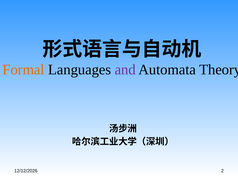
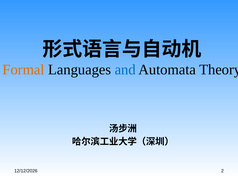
and colour: purple -> blue
